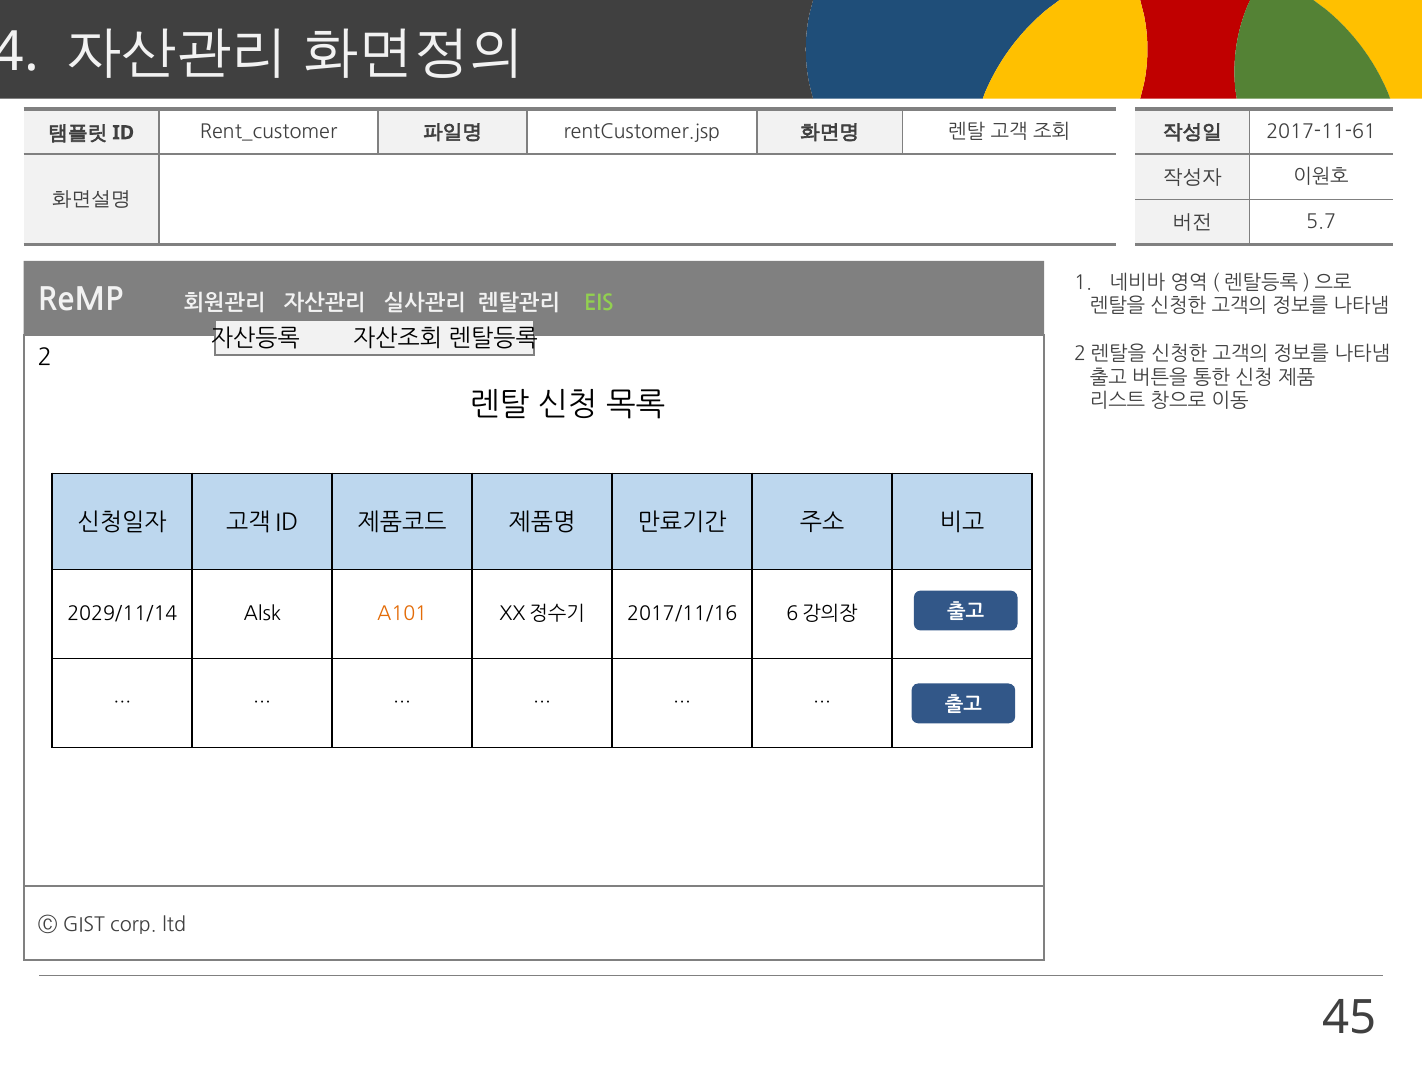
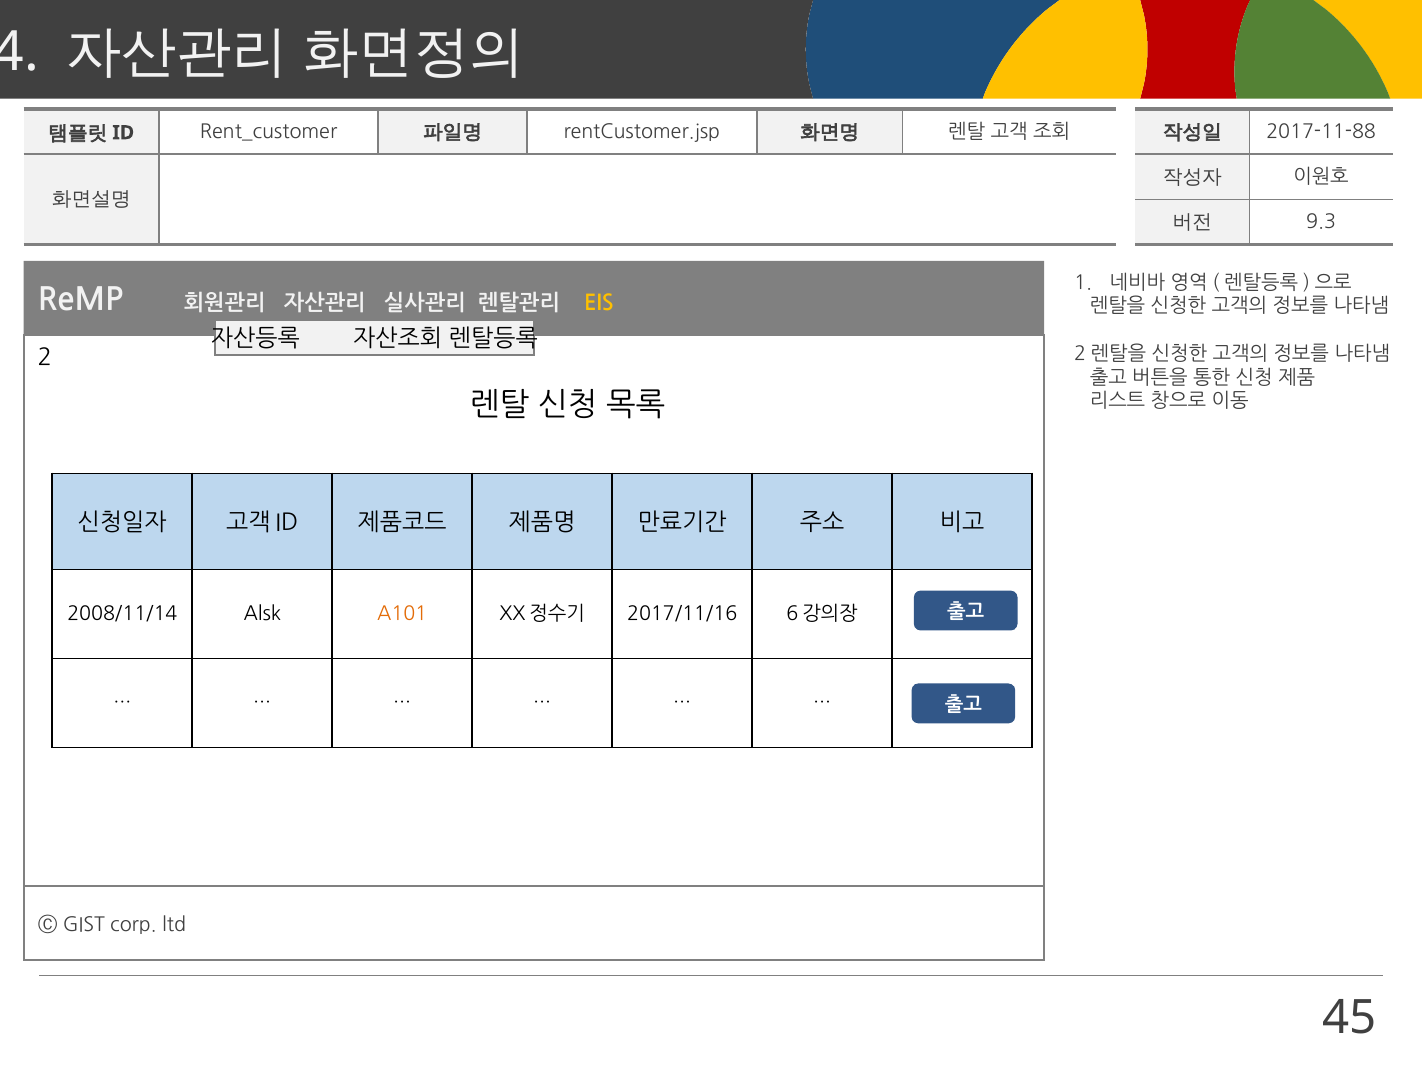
2017-11-61: 2017-11-61 -> 2017-11-88
5.7: 5.7 -> 9.3
EIS colour: light green -> yellow
2029/11/14: 2029/11/14 -> 2008/11/14
